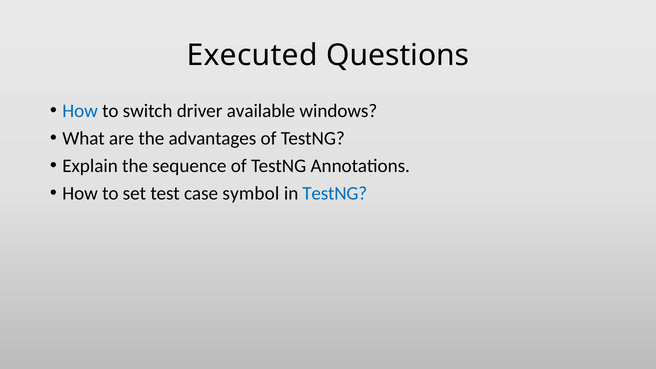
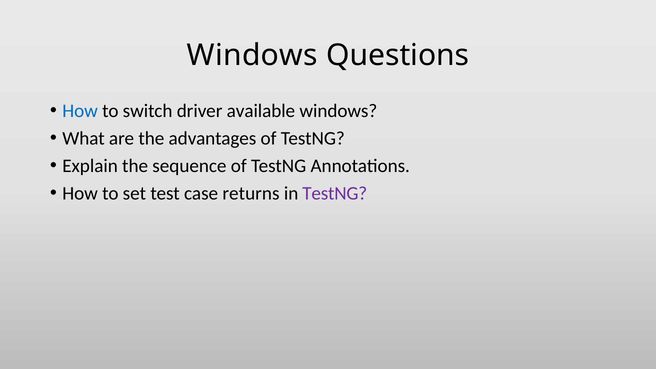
Executed at (252, 55): Executed -> Windows
symbol: symbol -> returns
TestNG at (335, 193) colour: blue -> purple
